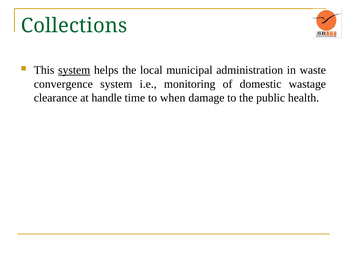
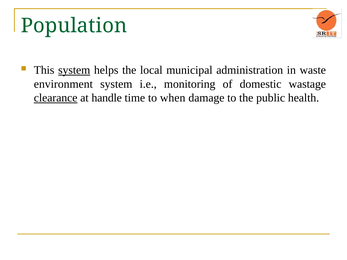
Collections: Collections -> Population
convergence: convergence -> environment
clearance underline: none -> present
